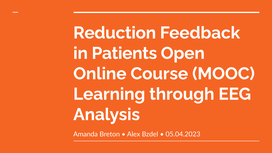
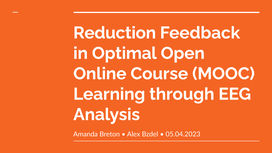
Patients: Patients -> Optimal
